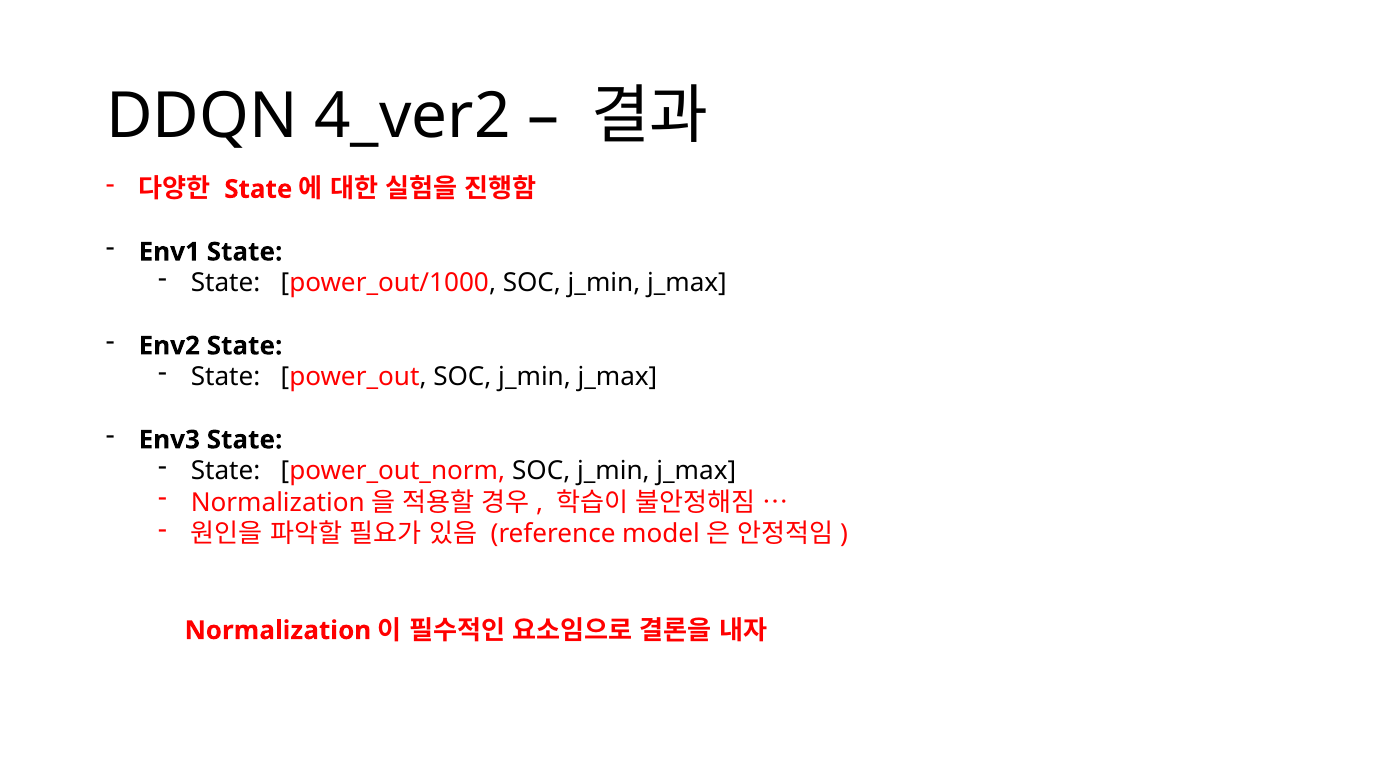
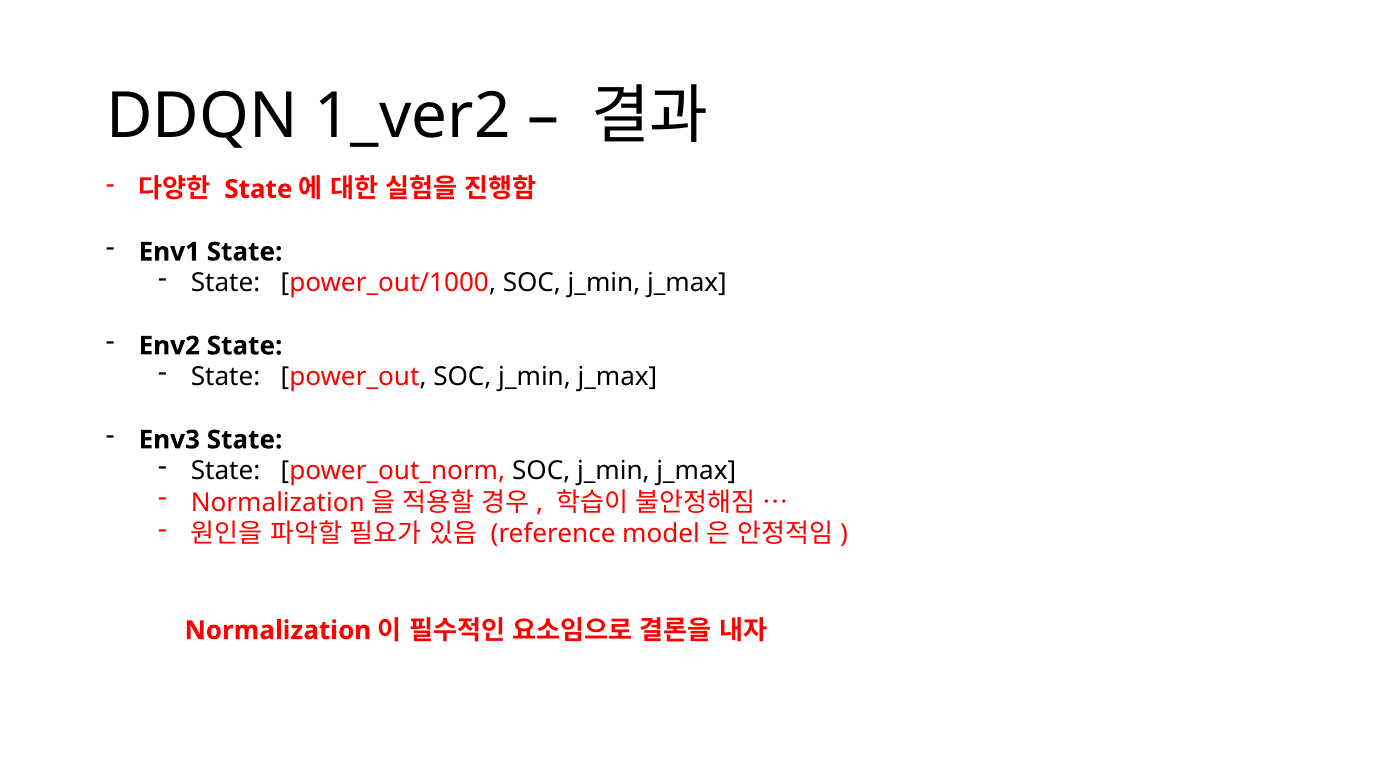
4_ver2: 4_ver2 -> 1_ver2
